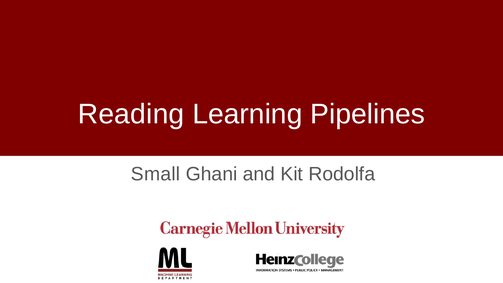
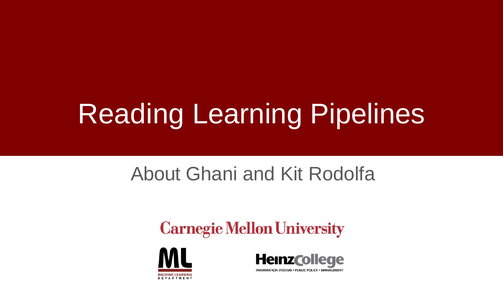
Small: Small -> About
